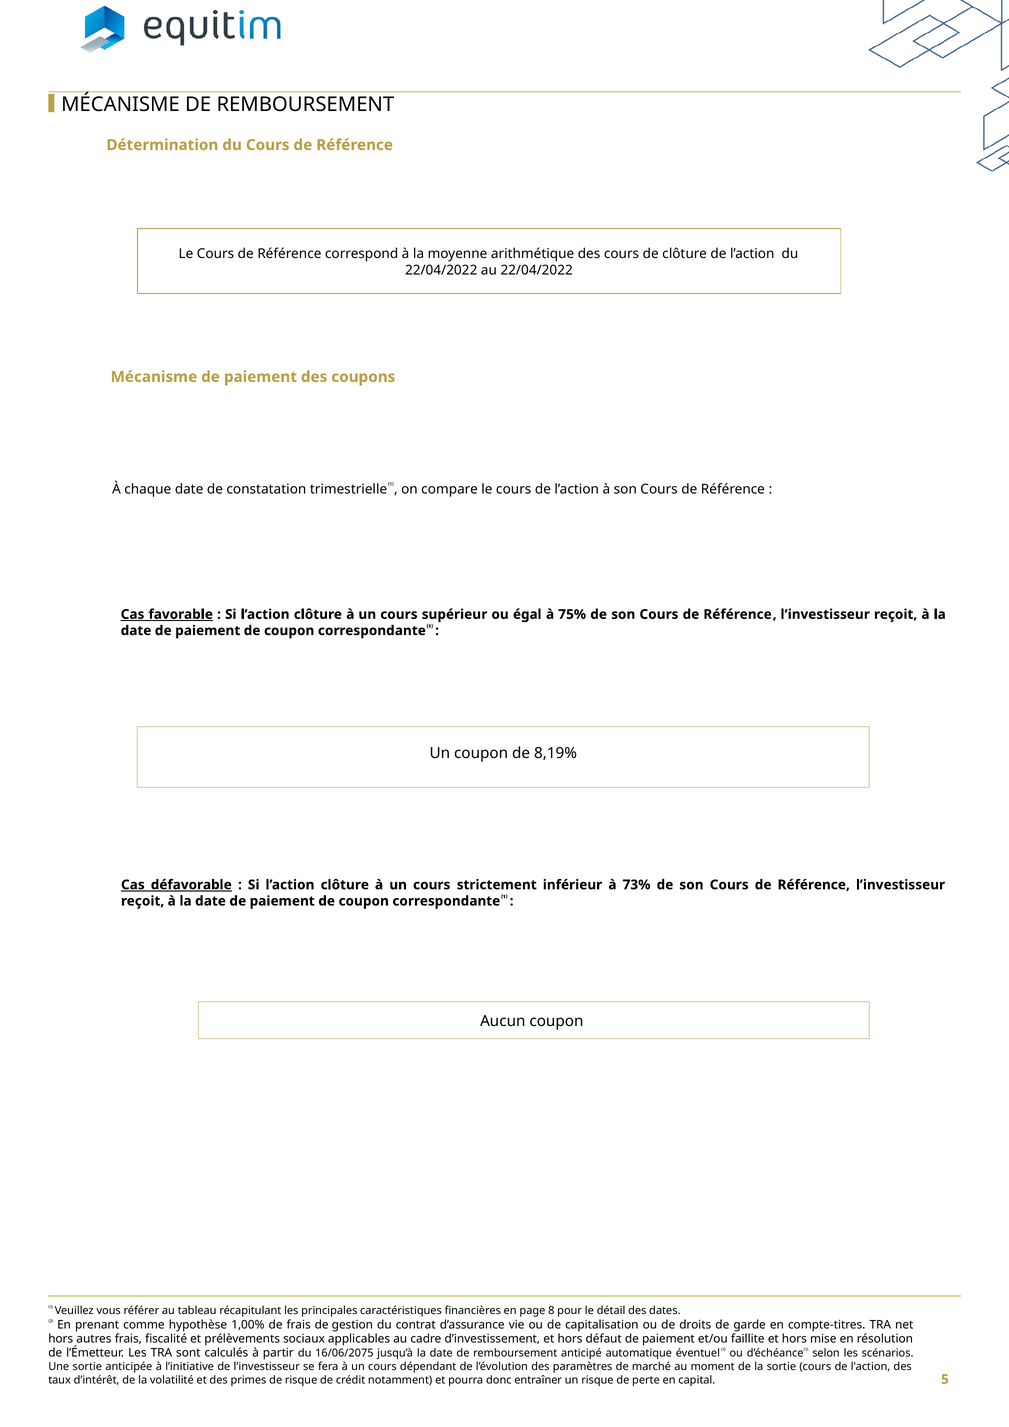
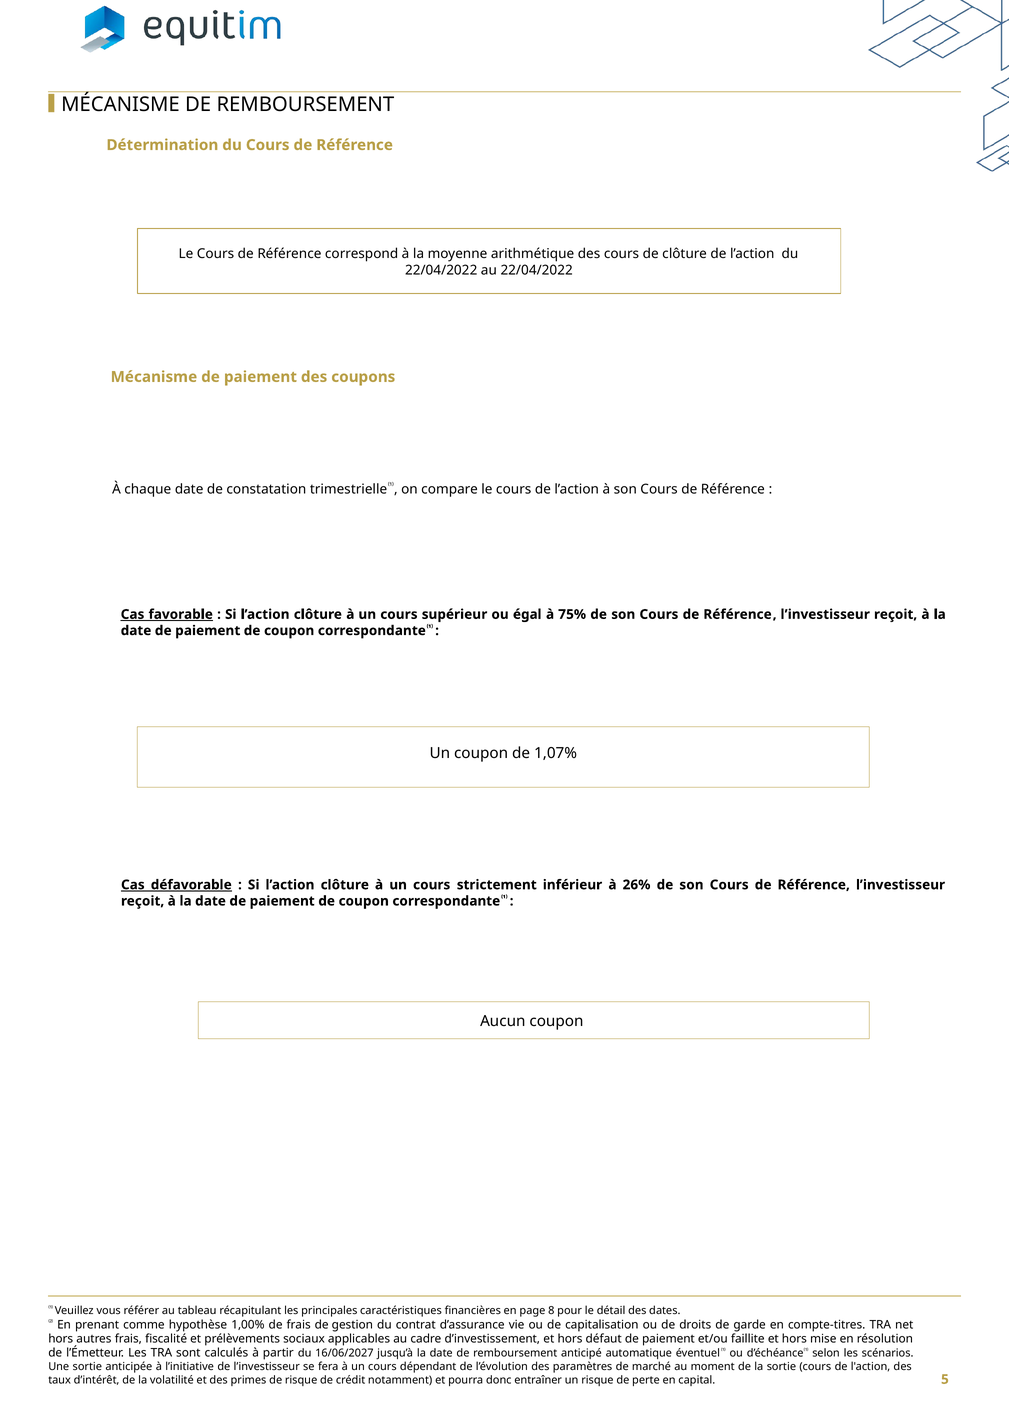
8,19%: 8,19% -> 1,07%
73%: 73% -> 26%
16/06/2075: 16/06/2075 -> 16/06/2027
